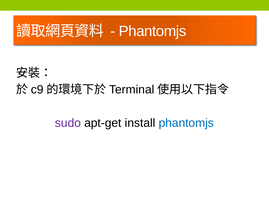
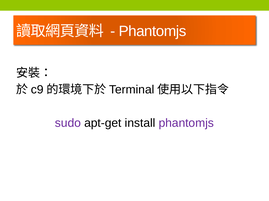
phantomjs at (186, 123) colour: blue -> purple
